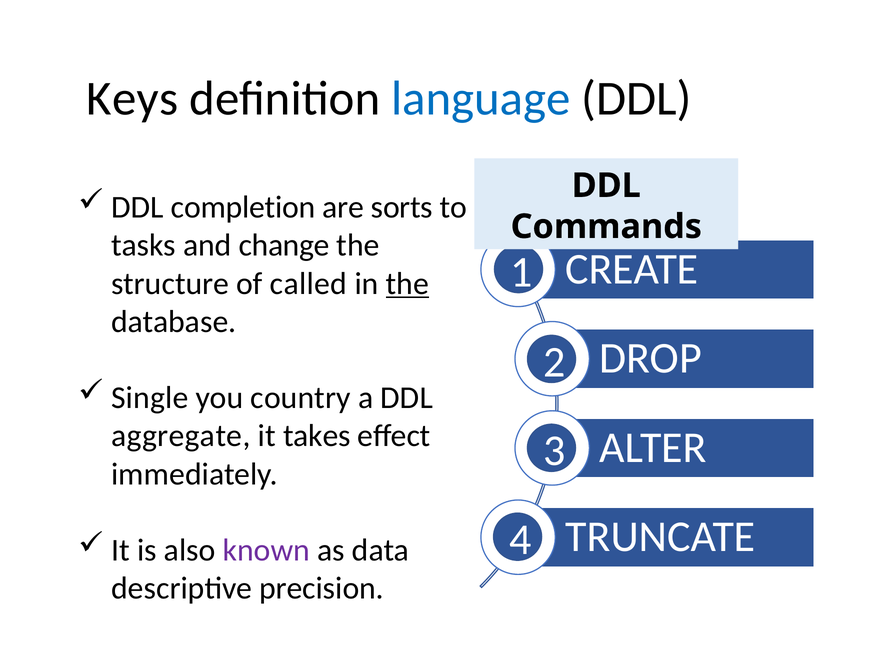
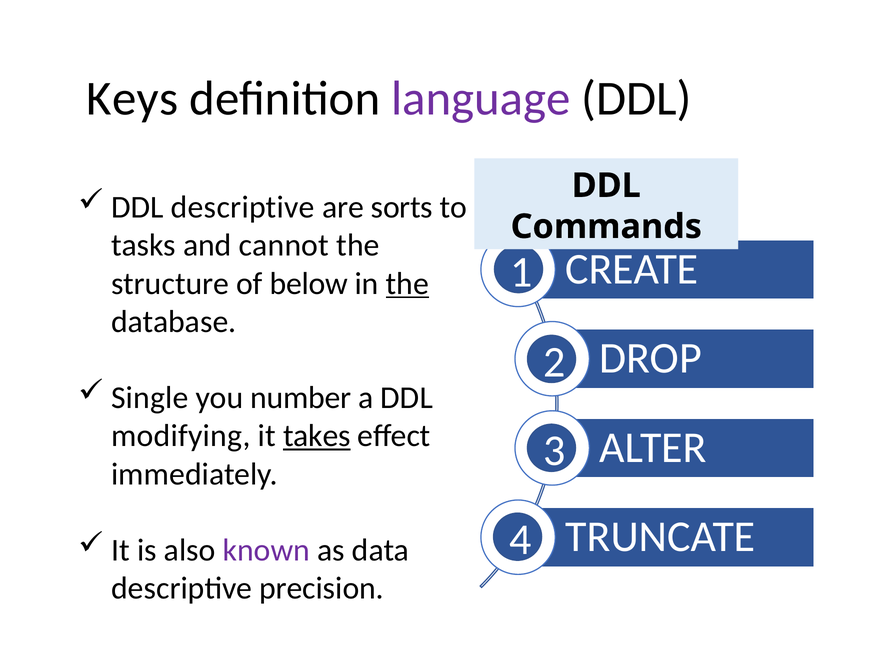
language colour: blue -> purple
DDL completion: completion -> descriptive
change: change -> cannot
called: called -> below
country: country -> number
aggregate: aggregate -> modifying
takes underline: none -> present
